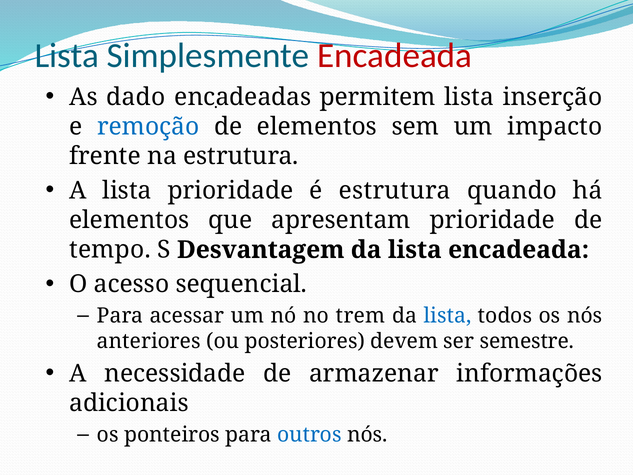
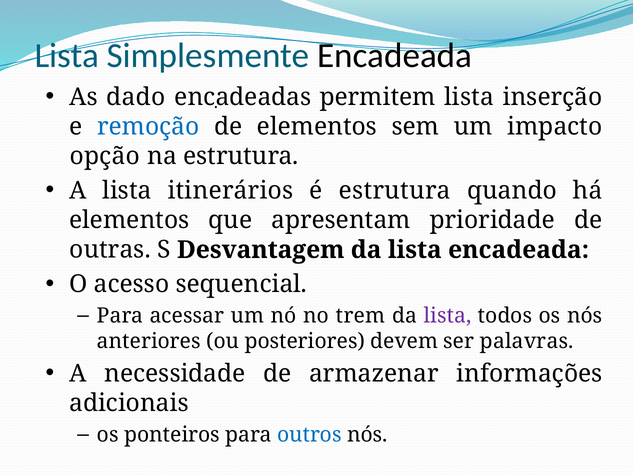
Encadeada at (395, 56) colour: red -> black
frente: frente -> opção
lista prioridade: prioridade -> itinerários
tempo: tempo -> outras
lista at (448, 316) colour: blue -> purple
semestre: semestre -> palavras
